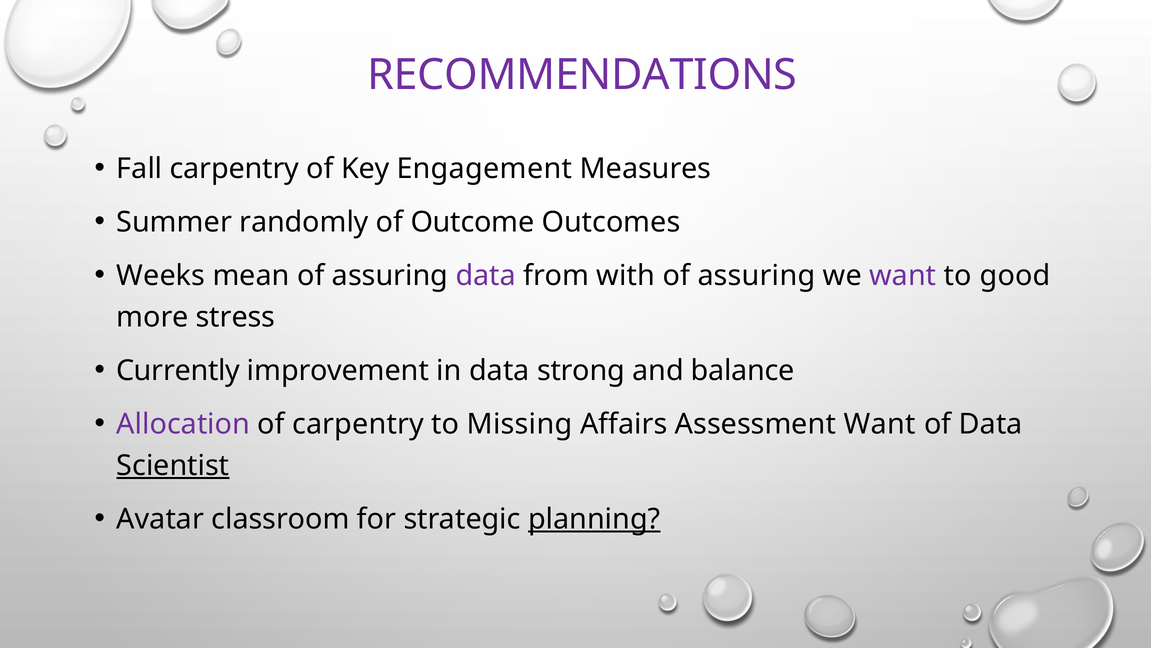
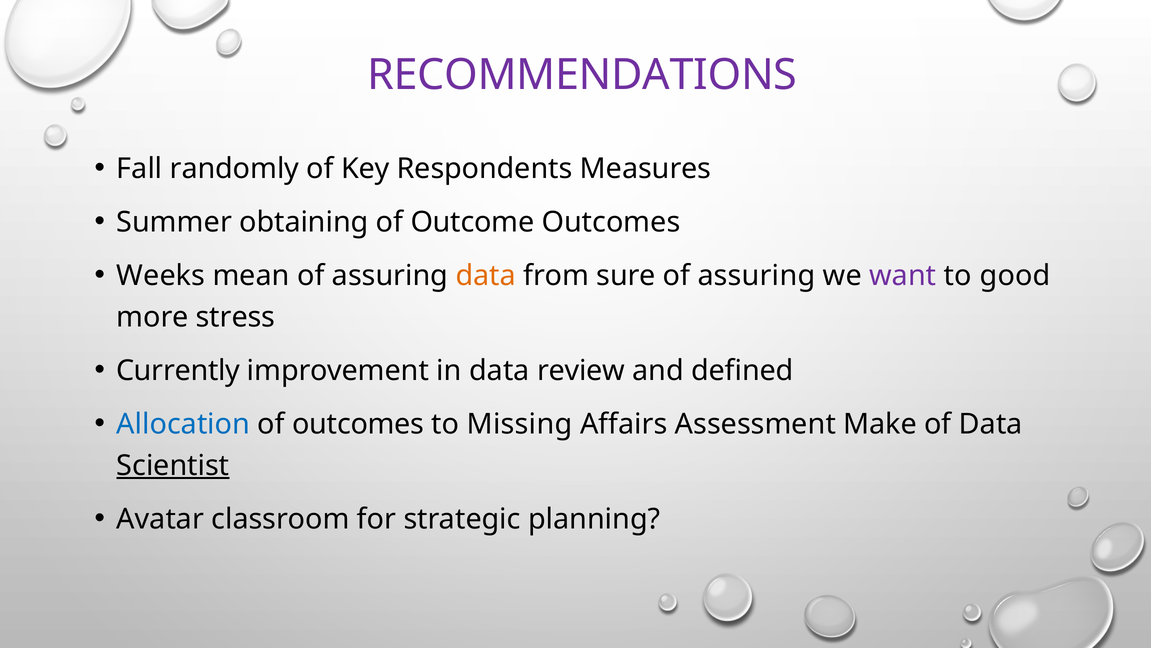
Fall carpentry: carpentry -> randomly
Engagement: Engagement -> Respondents
randomly: randomly -> obtaining
data at (486, 275) colour: purple -> orange
with: with -> sure
strong: strong -> review
balance: balance -> defined
Allocation colour: purple -> blue
of carpentry: carpentry -> outcomes
Assessment Want: Want -> Make
planning underline: present -> none
